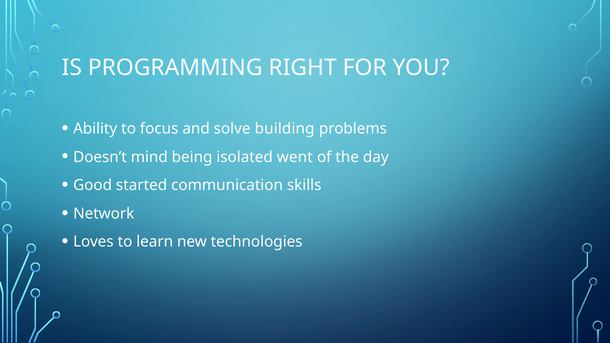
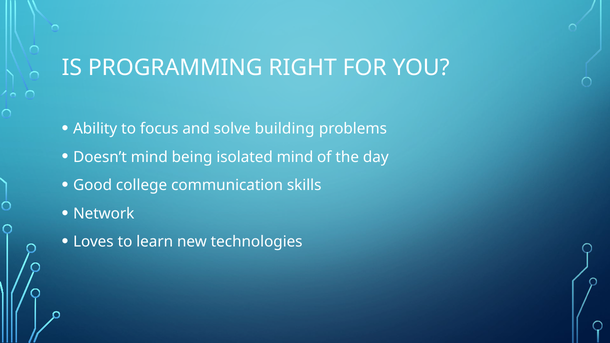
isolated went: went -> mind
started: started -> college
